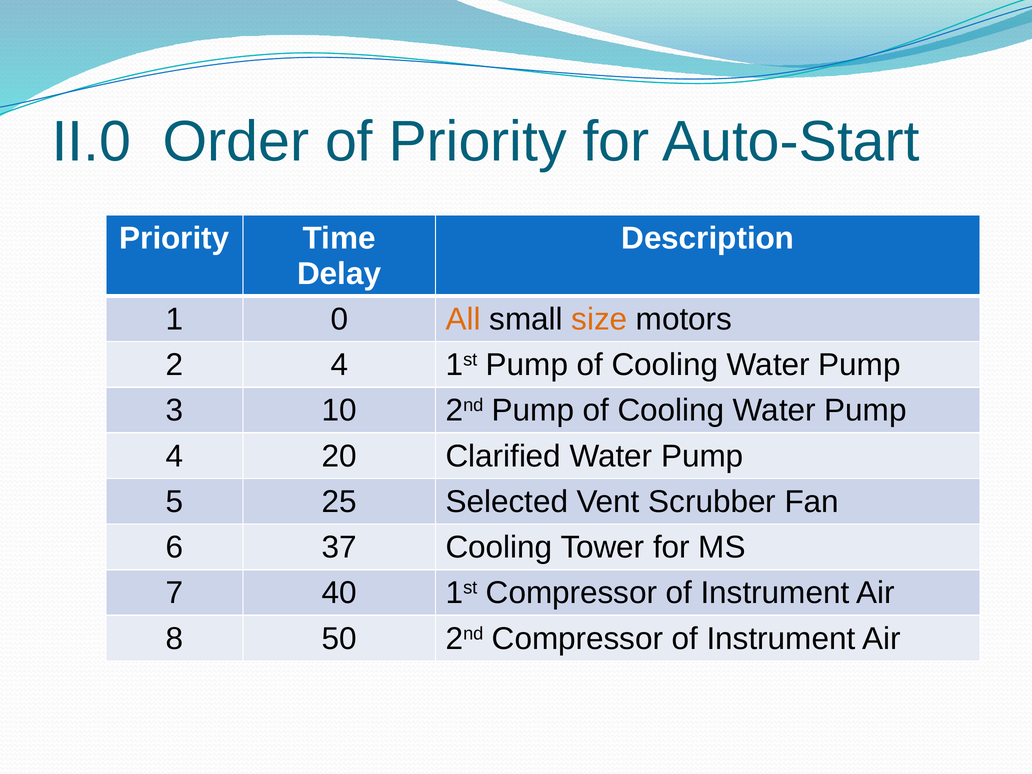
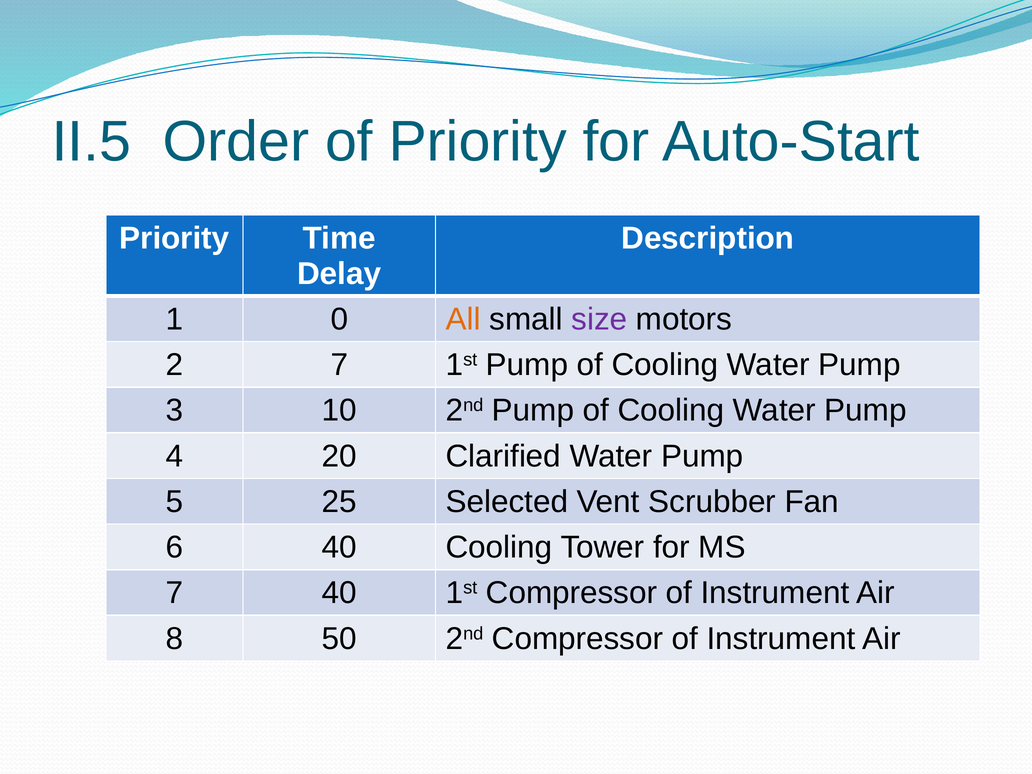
II.0: II.0 -> II.5
size colour: orange -> purple
2 4: 4 -> 7
6 37: 37 -> 40
